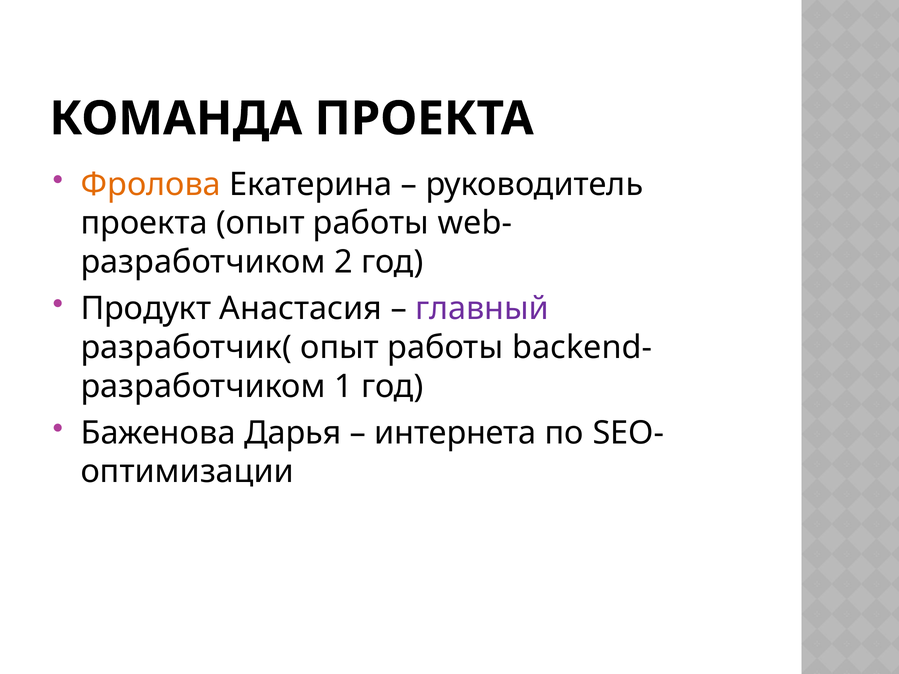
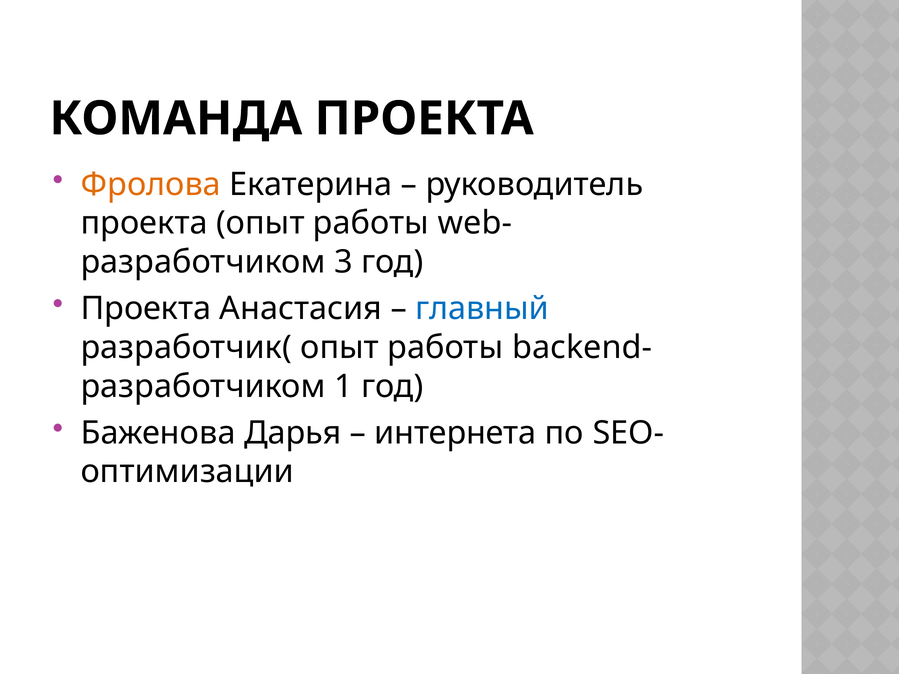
2: 2 -> 3
Продукт at (146, 309): Продукт -> Проекта
главный colour: purple -> blue
